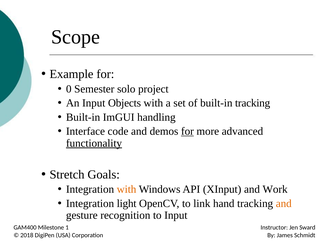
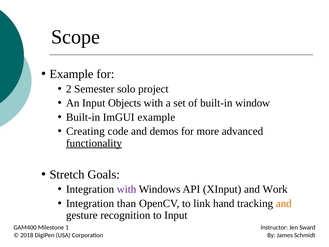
0: 0 -> 2
built-in tracking: tracking -> window
ImGUI handling: handling -> example
Interface: Interface -> Creating
for at (187, 131) underline: present -> none
with at (127, 189) colour: orange -> purple
light: light -> than
